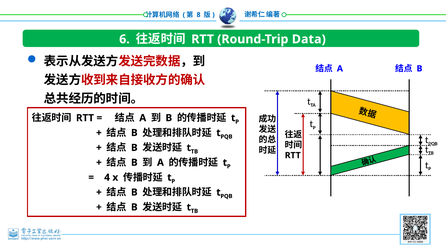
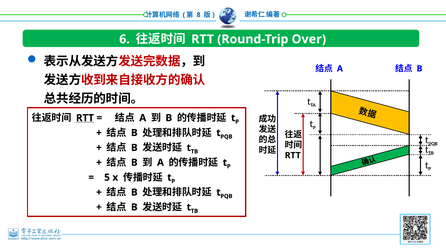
Data: Data -> Over
RTT at (85, 118) underline: none -> present
4: 4 -> 5
